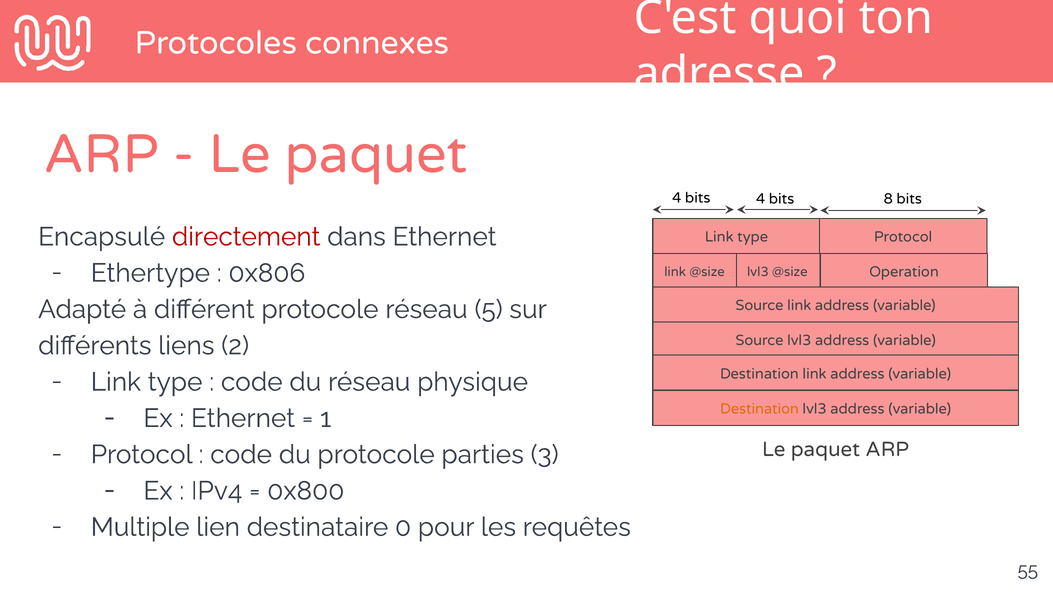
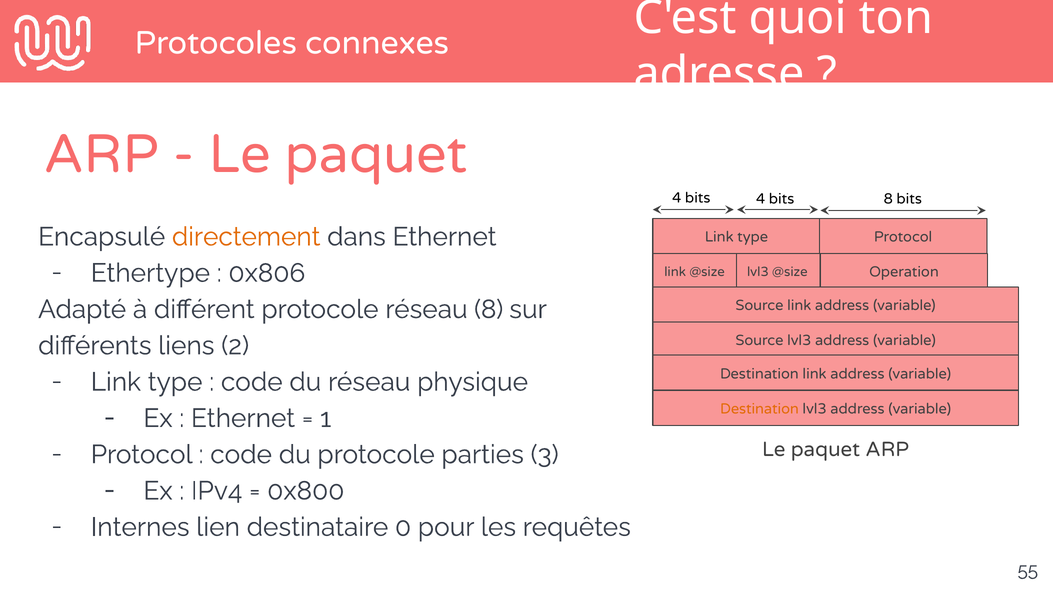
directement colour: red -> orange
réseau 5: 5 -> 8
Multiple: Multiple -> Internes
